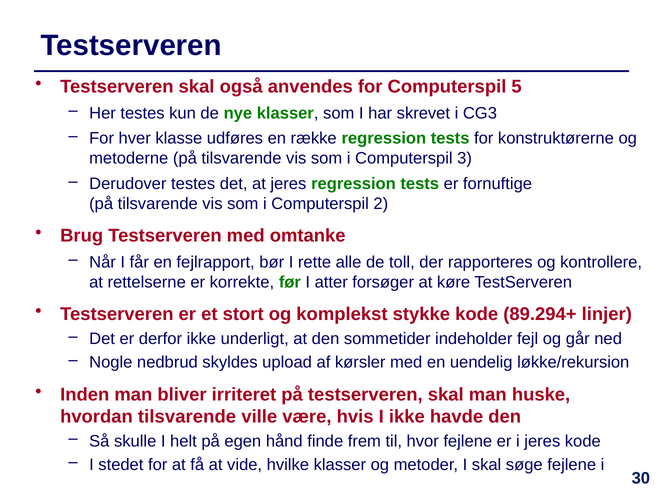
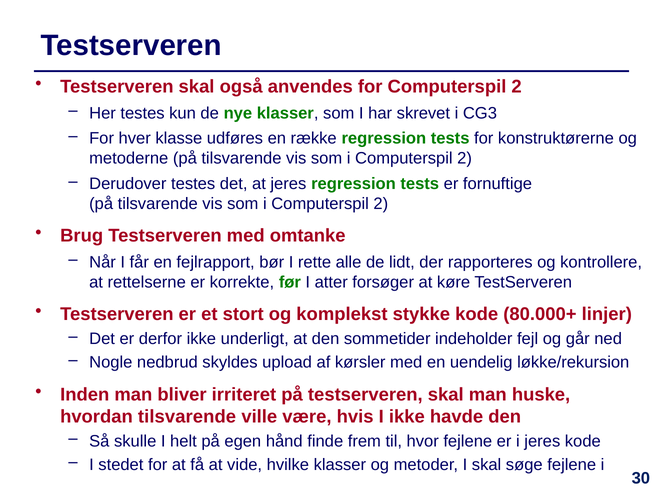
for Computerspil 5: 5 -> 2
3 at (465, 158): 3 -> 2
toll: toll -> lidt
89.294+: 89.294+ -> 80.000+
